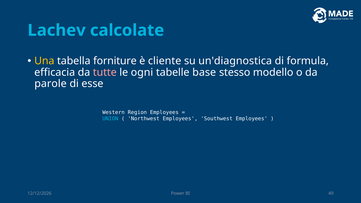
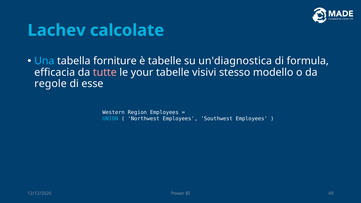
Una colour: yellow -> light blue
è cliente: cliente -> tabelle
ogni: ogni -> your
base: base -> visivi
parole: parole -> regole
